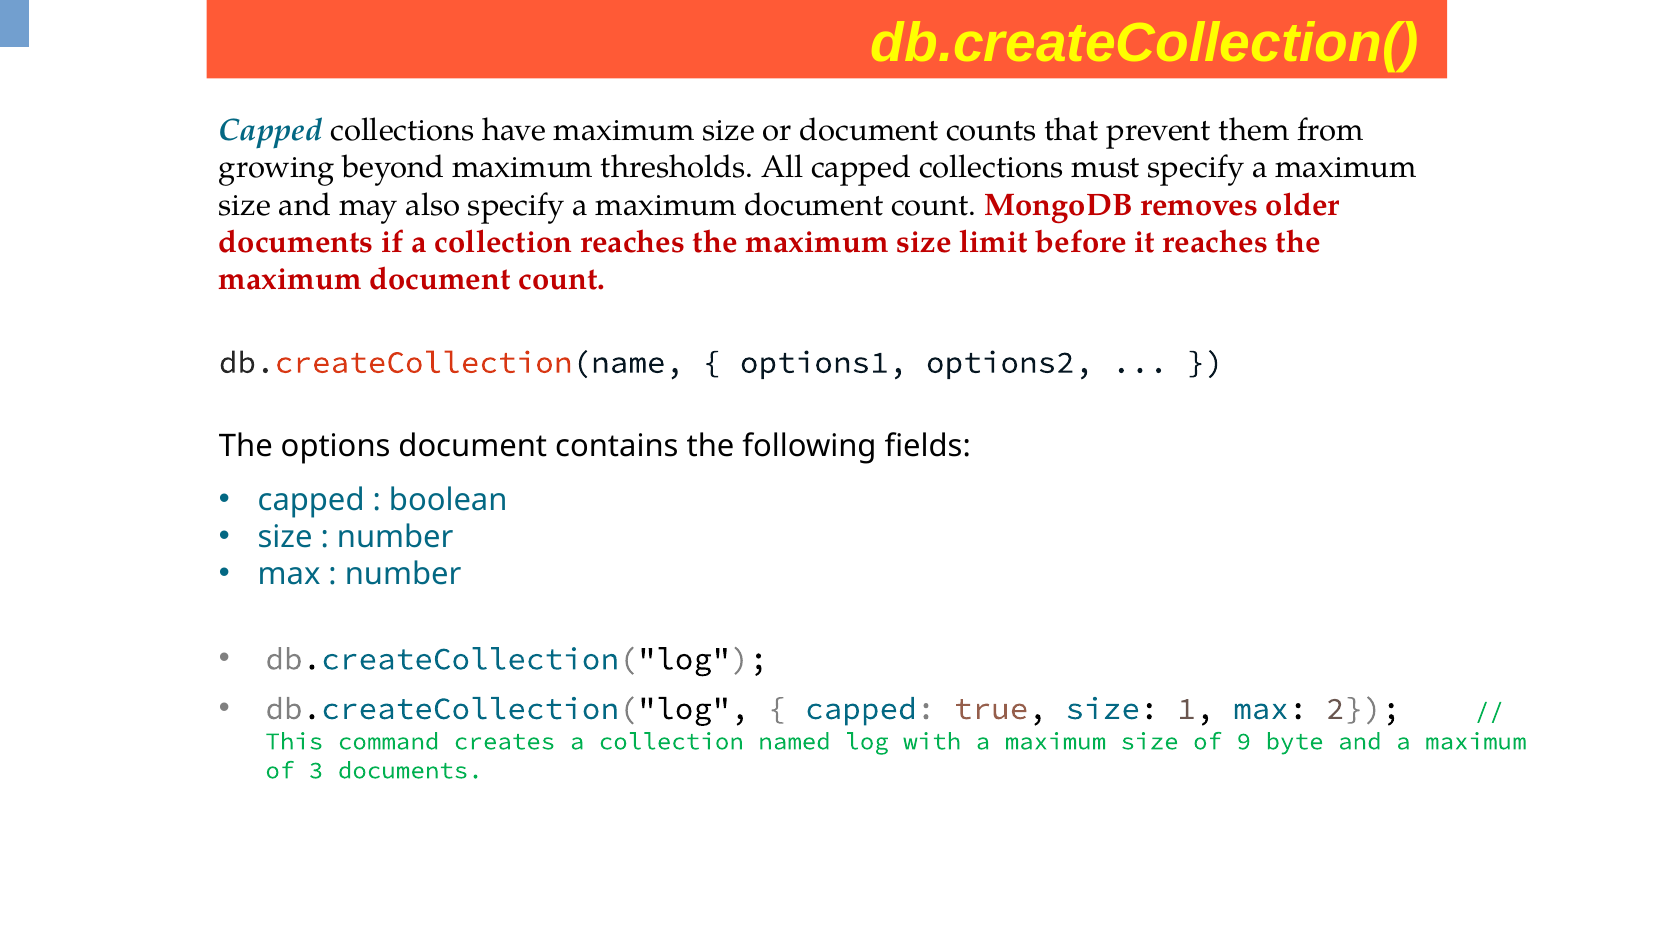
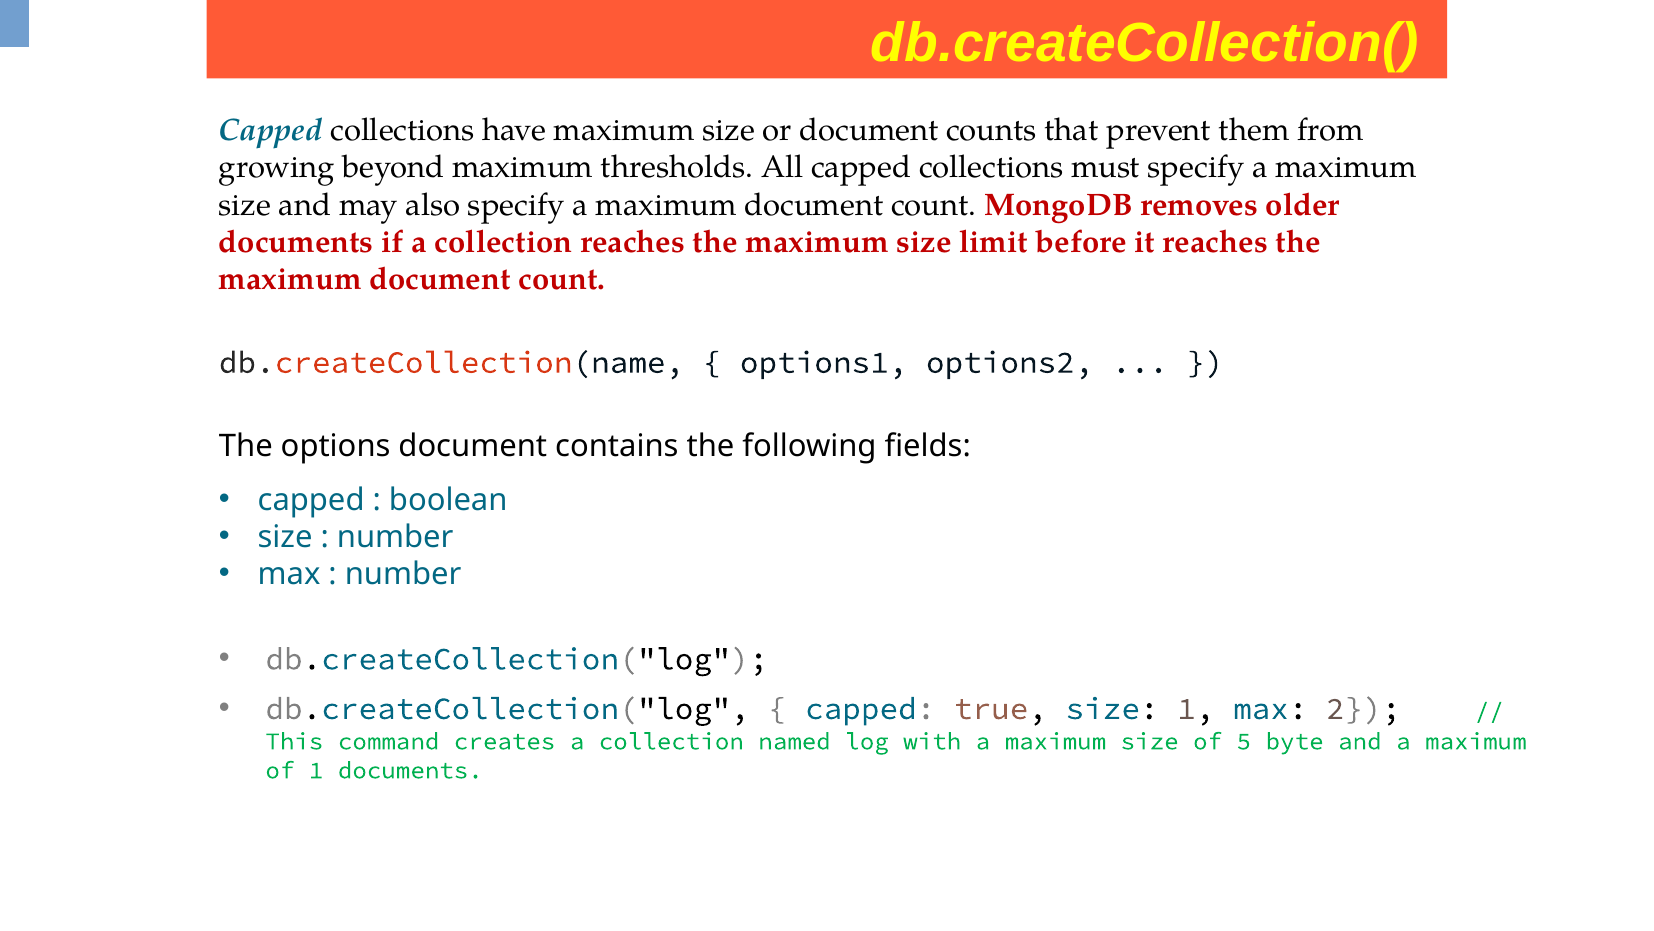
9: 9 -> 5
of 3: 3 -> 1
